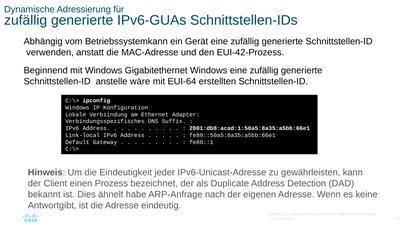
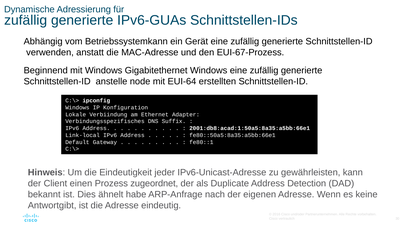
EUI-42-Prozess: EUI-42-Prozess -> EUI-67-Prozess
wäre: wäre -> node
bezeichnet: bezeichnet -> zugeordnet
